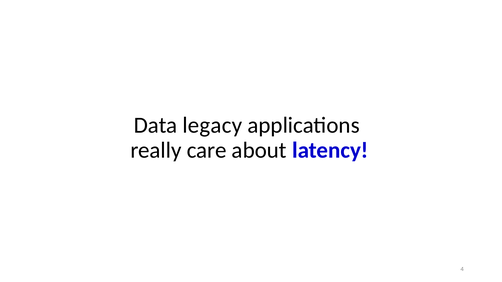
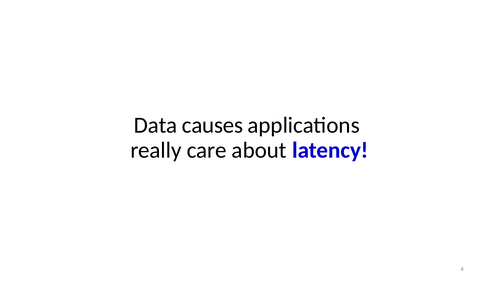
legacy: legacy -> causes
